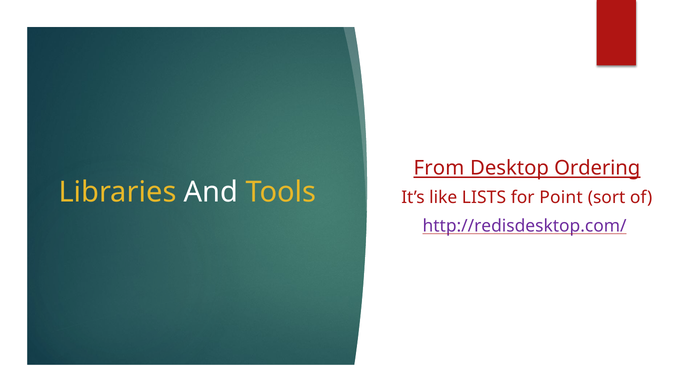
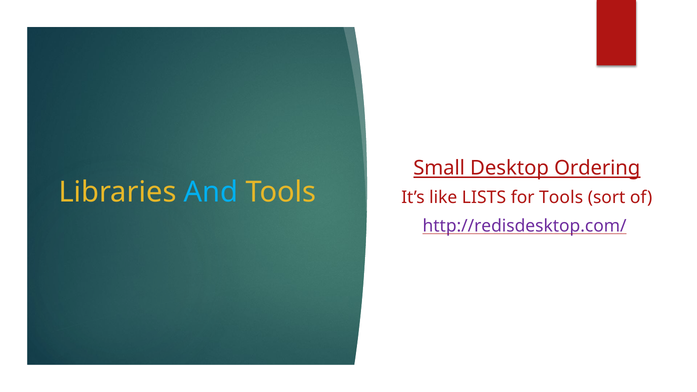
From: From -> Small
And colour: white -> light blue
for Point: Point -> Tools
